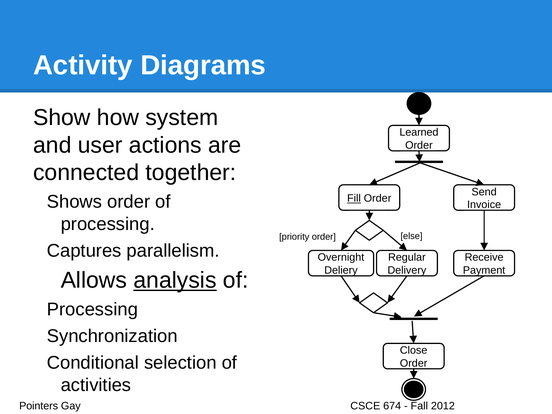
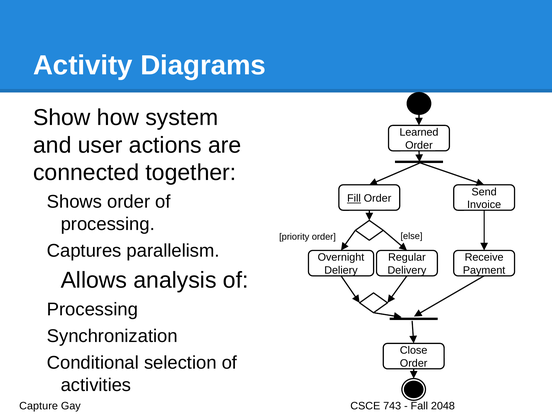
analysis underline: present -> none
Pointers: Pointers -> Capture
674: 674 -> 743
2012: 2012 -> 2048
